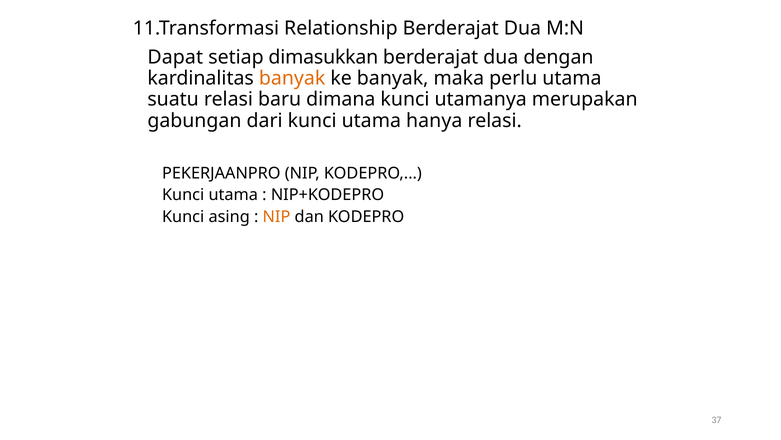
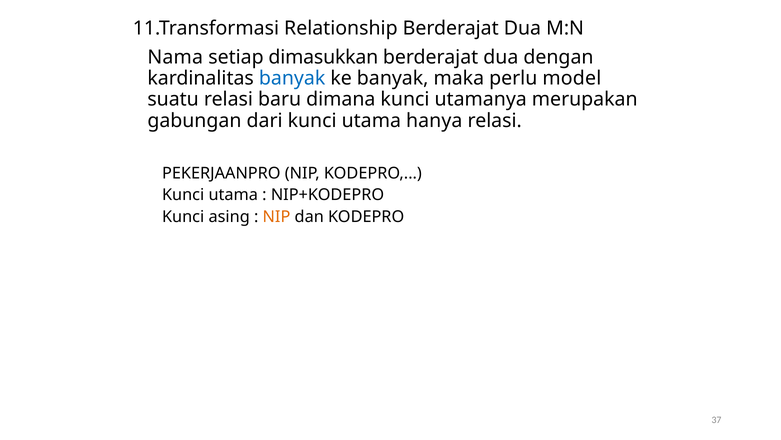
Dapat: Dapat -> Nama
banyak at (292, 78) colour: orange -> blue
perlu utama: utama -> model
